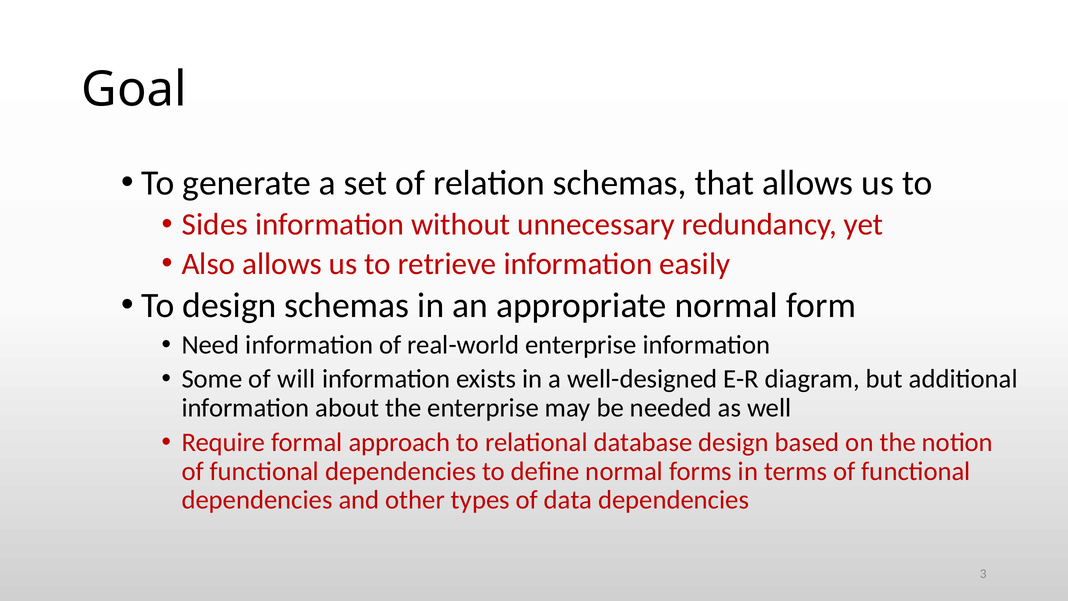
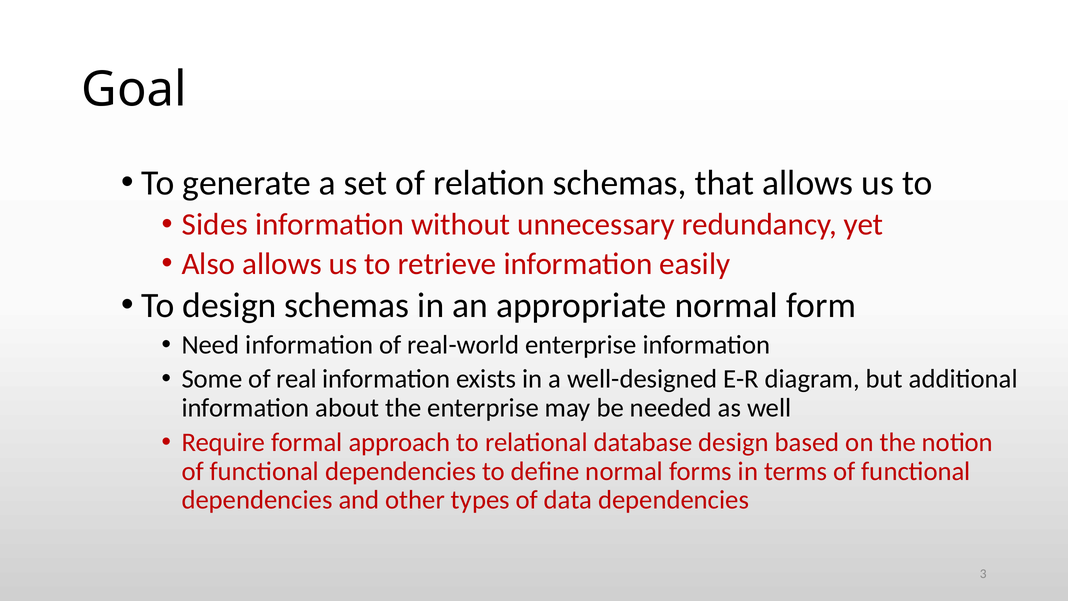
will: will -> real
